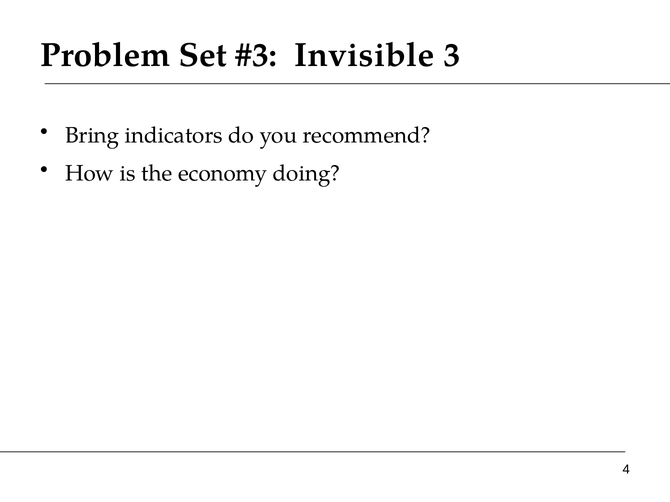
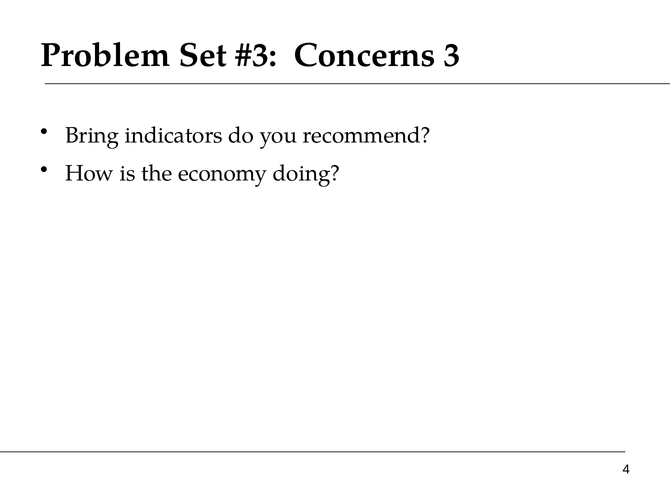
Invisible: Invisible -> Concerns
